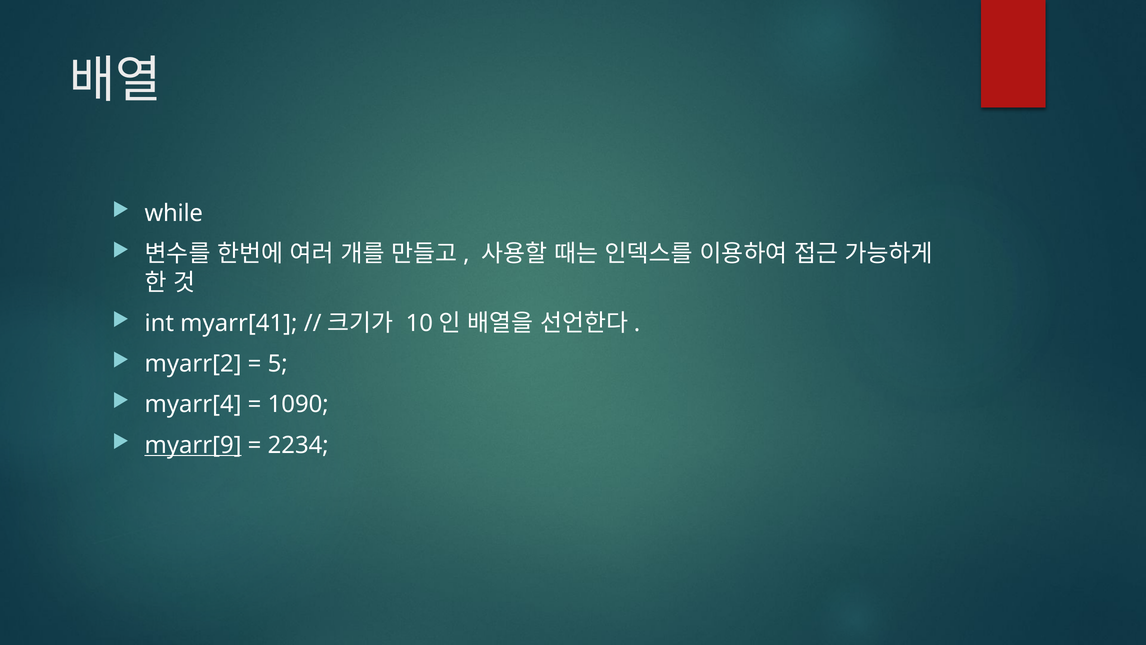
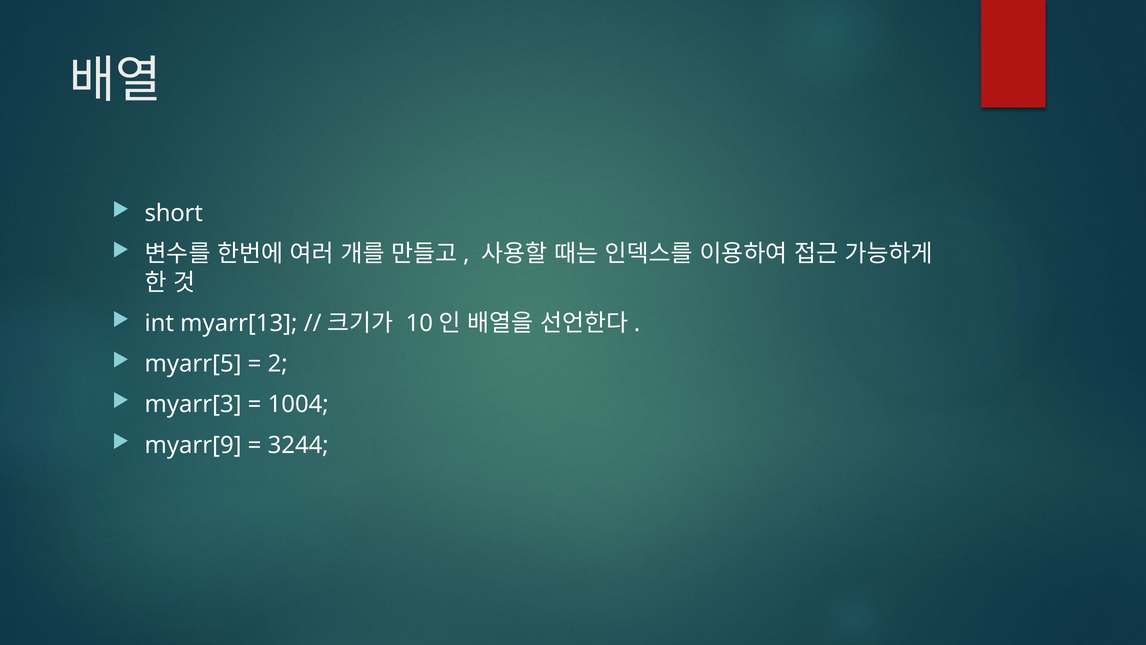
while: while -> short
myarr[41: myarr[41 -> myarr[13
myarr[2: myarr[2 -> myarr[5
5: 5 -> 2
myarr[4: myarr[4 -> myarr[3
1090: 1090 -> 1004
myarr[9 underline: present -> none
2234: 2234 -> 3244
